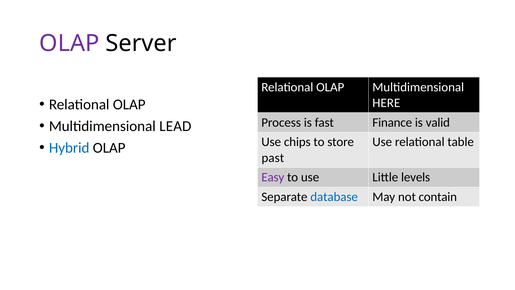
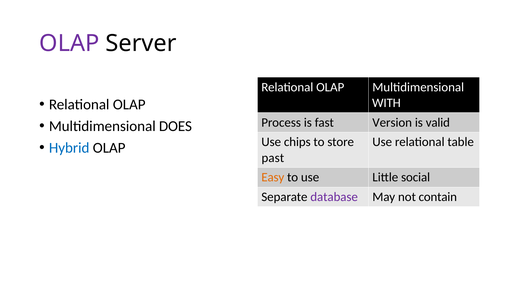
HERE: HERE -> WITH
Finance: Finance -> Version
LEAD: LEAD -> DOES
Easy colour: purple -> orange
levels: levels -> social
database colour: blue -> purple
